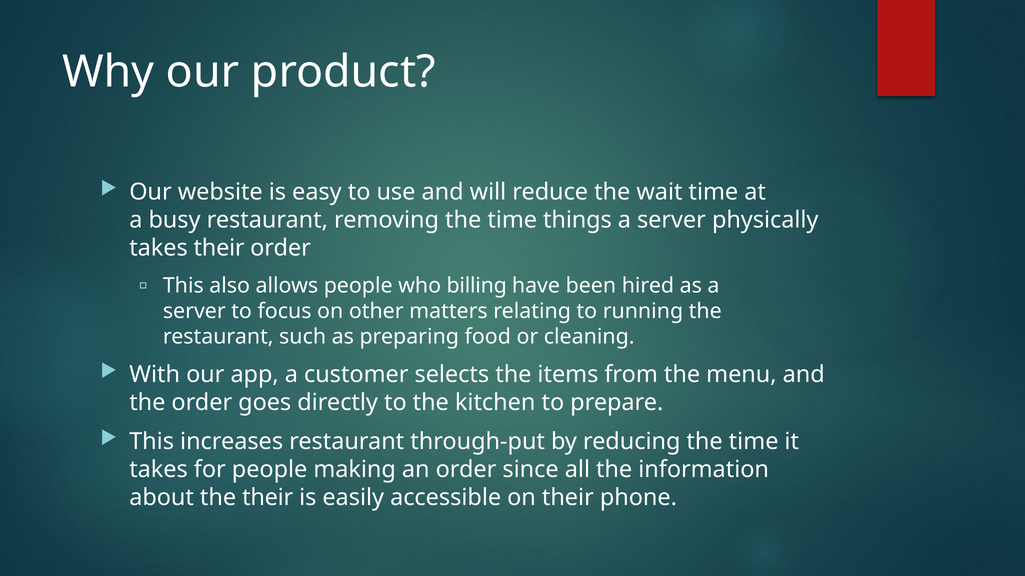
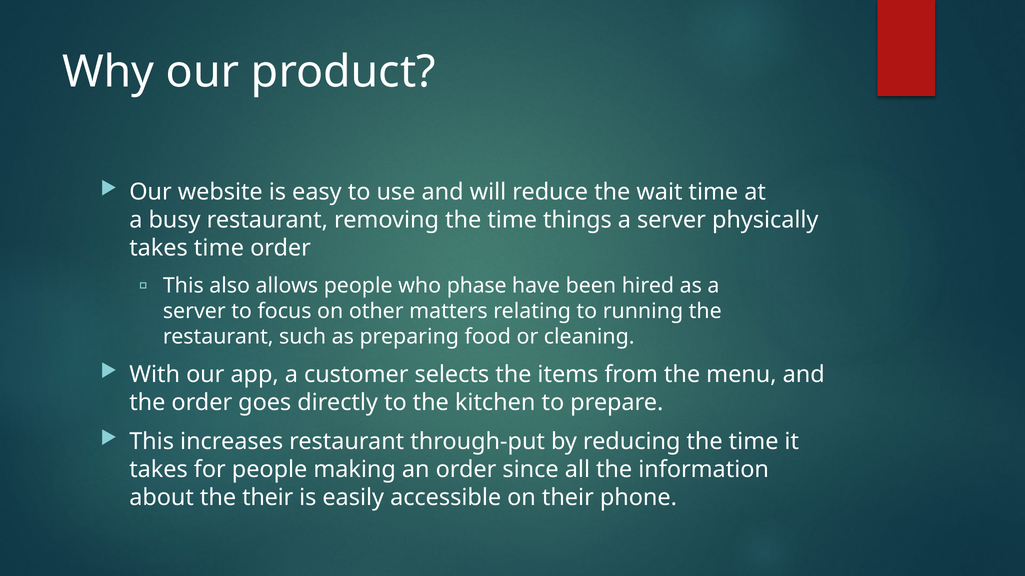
takes their: their -> time
billing: billing -> phase
